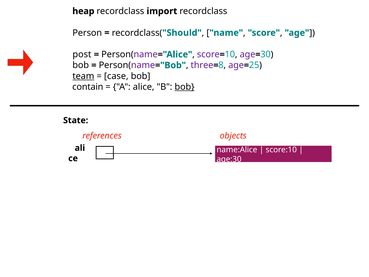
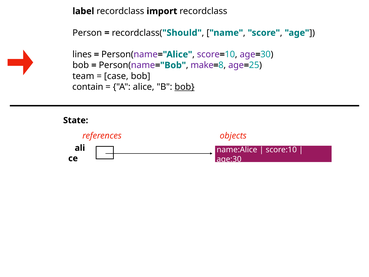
heap: heap -> label
post: post -> lines
three: three -> make
team underline: present -> none
